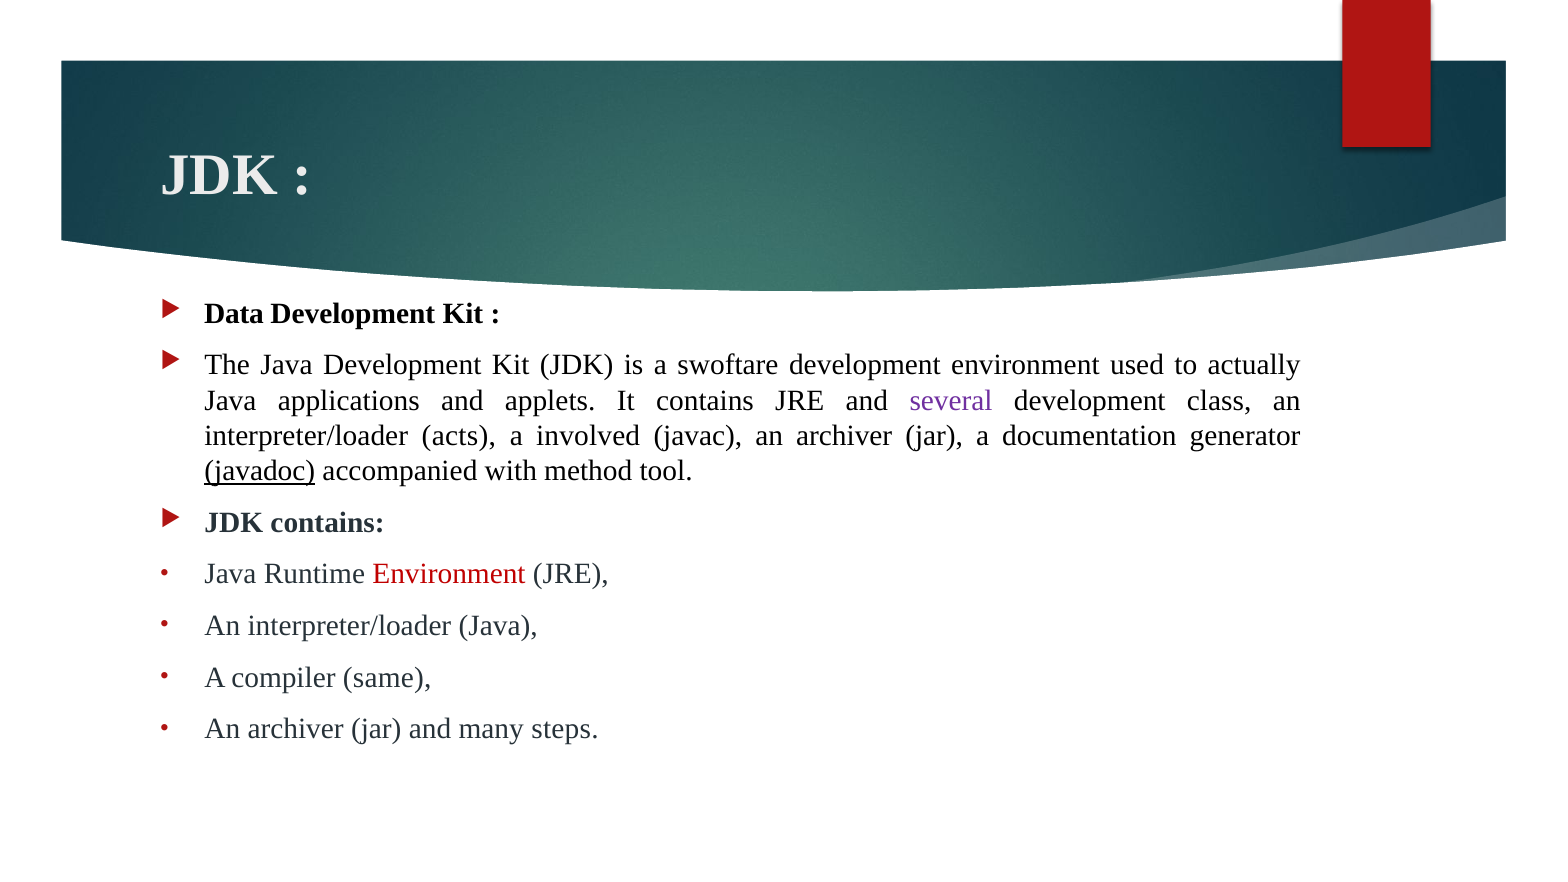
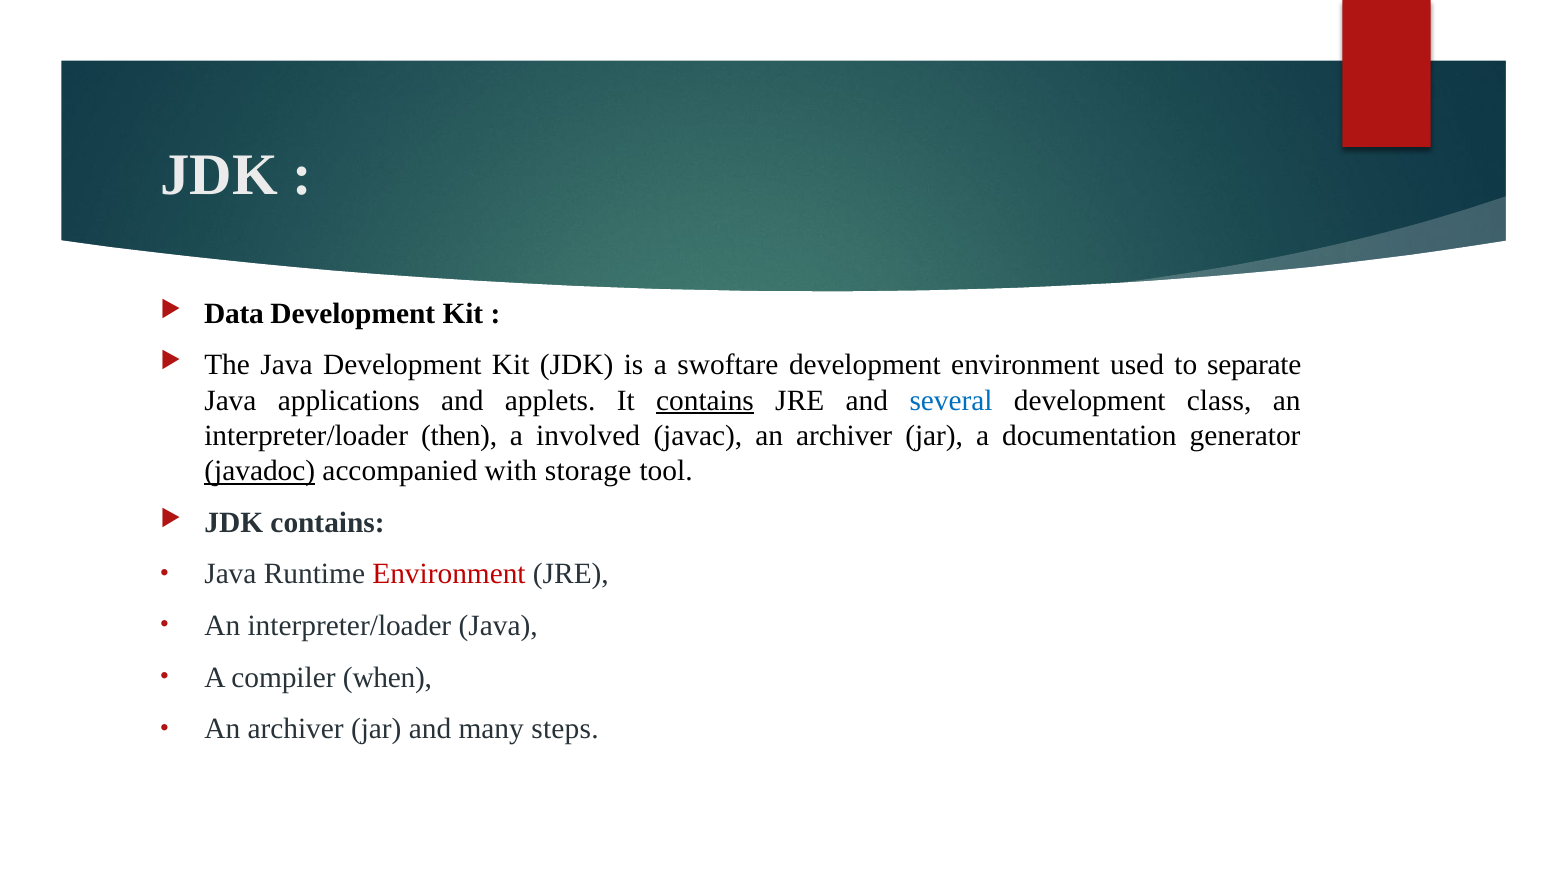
actually: actually -> separate
contains at (705, 400) underline: none -> present
several colour: purple -> blue
acts: acts -> then
method: method -> storage
same: same -> when
